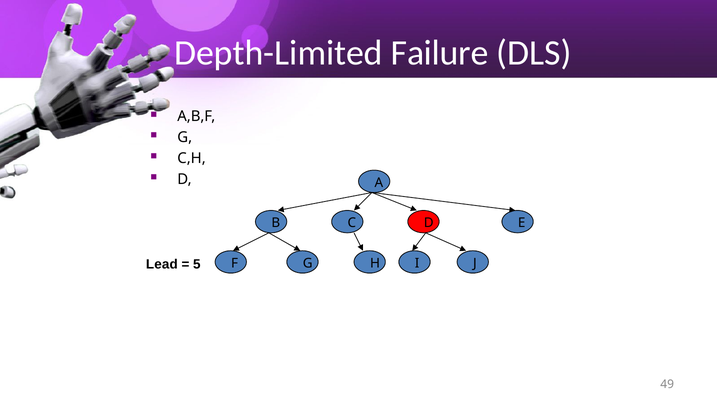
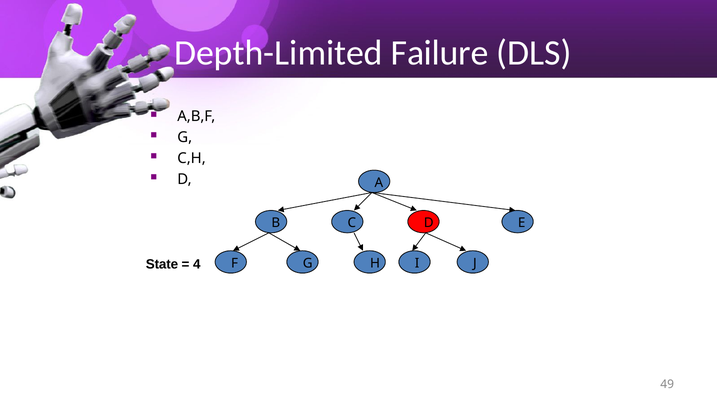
Lead: Lead -> State
5: 5 -> 4
